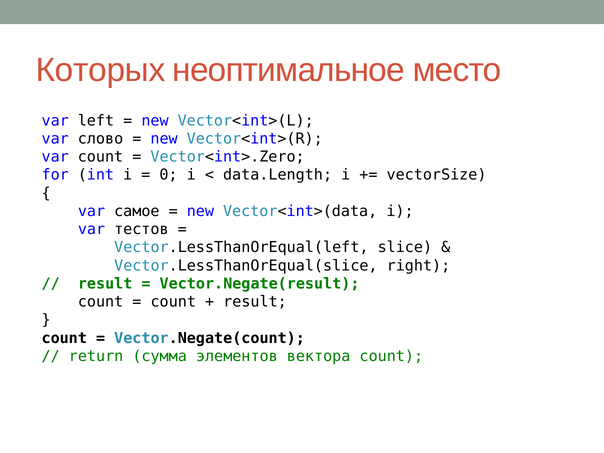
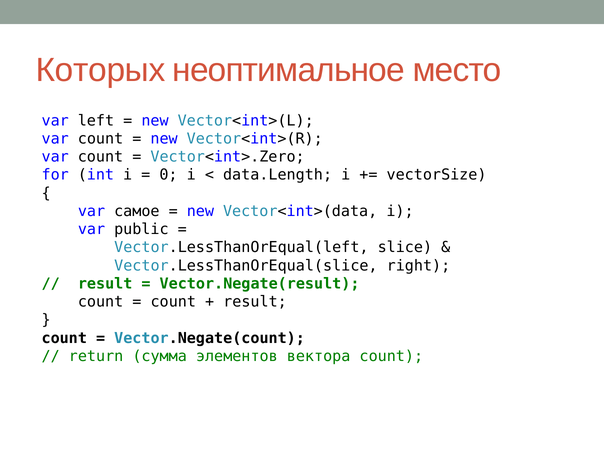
слово at (101, 139): слово -> count
тестов: тестов -> public
